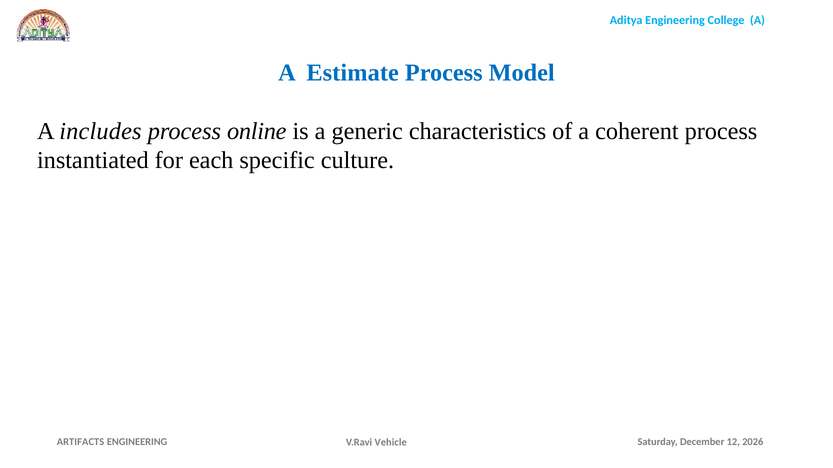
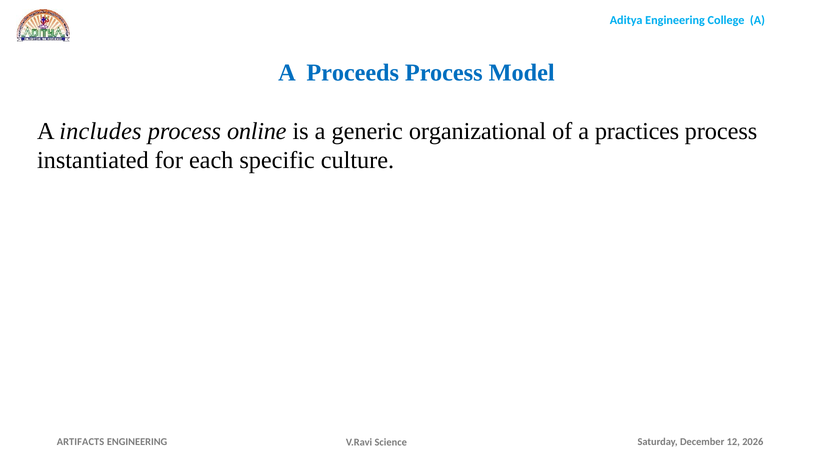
Estimate: Estimate -> Proceeds
characteristics: characteristics -> organizational
coherent: coherent -> practices
Vehicle: Vehicle -> Science
